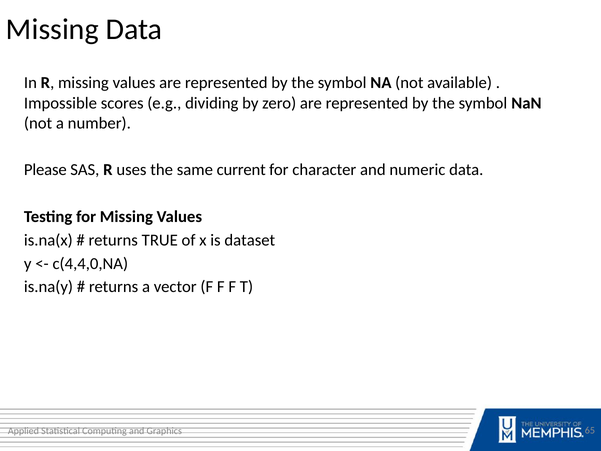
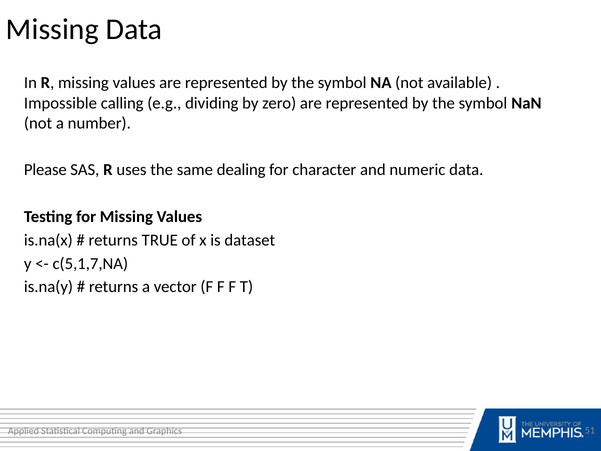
scores: scores -> calling
current: current -> dealing
c(4,4,0,NA: c(4,4,0,NA -> c(5,1,7,NA
65: 65 -> 51
